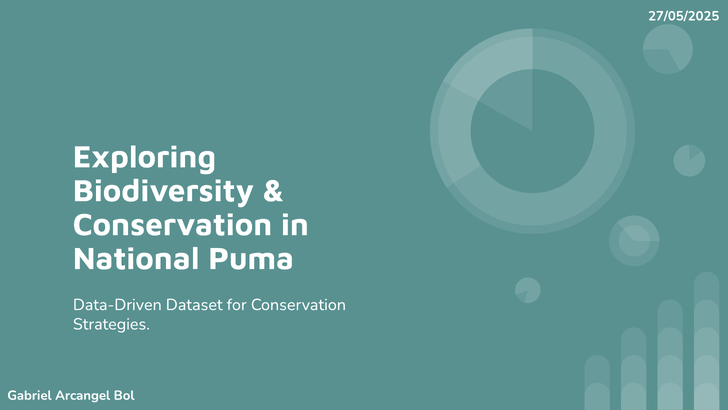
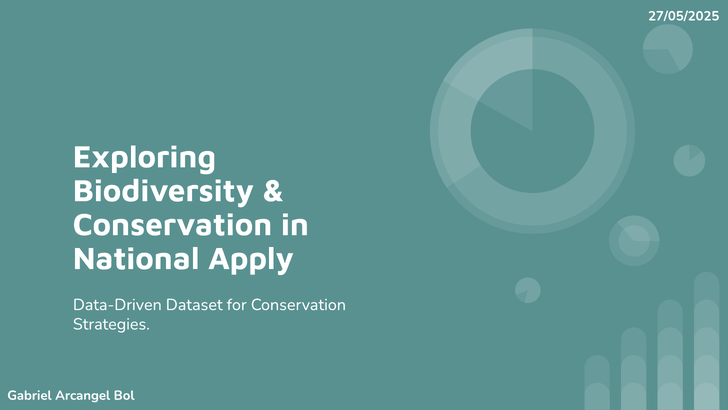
Puma: Puma -> Apply
